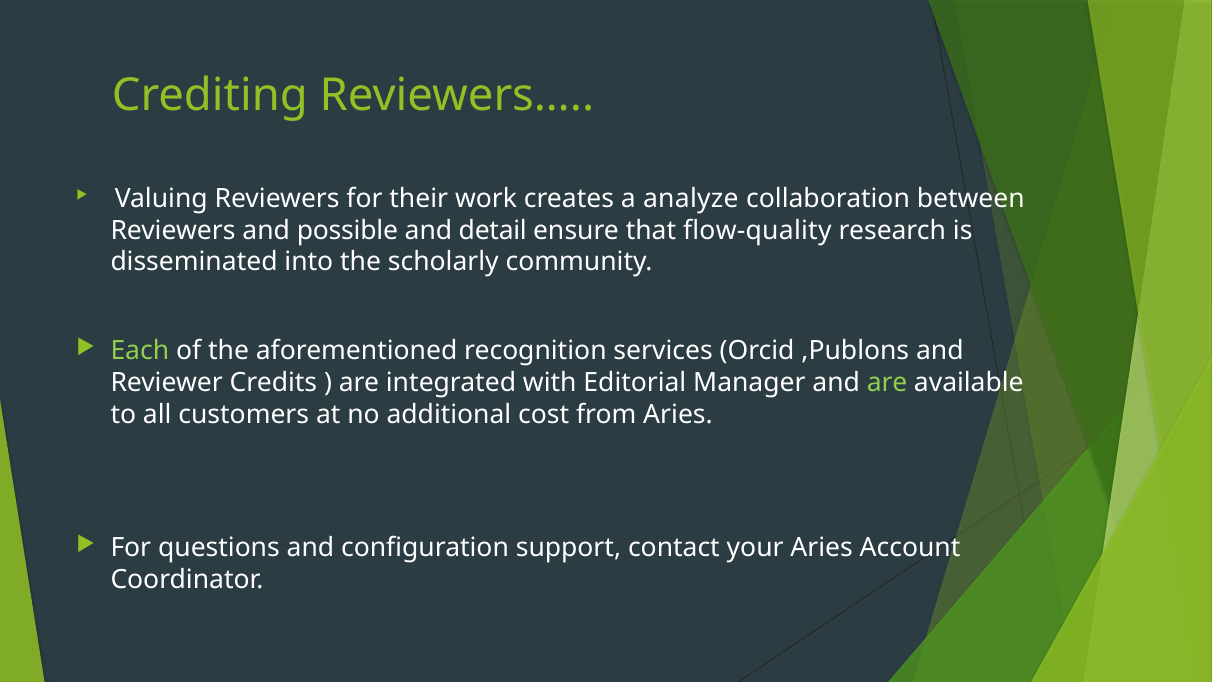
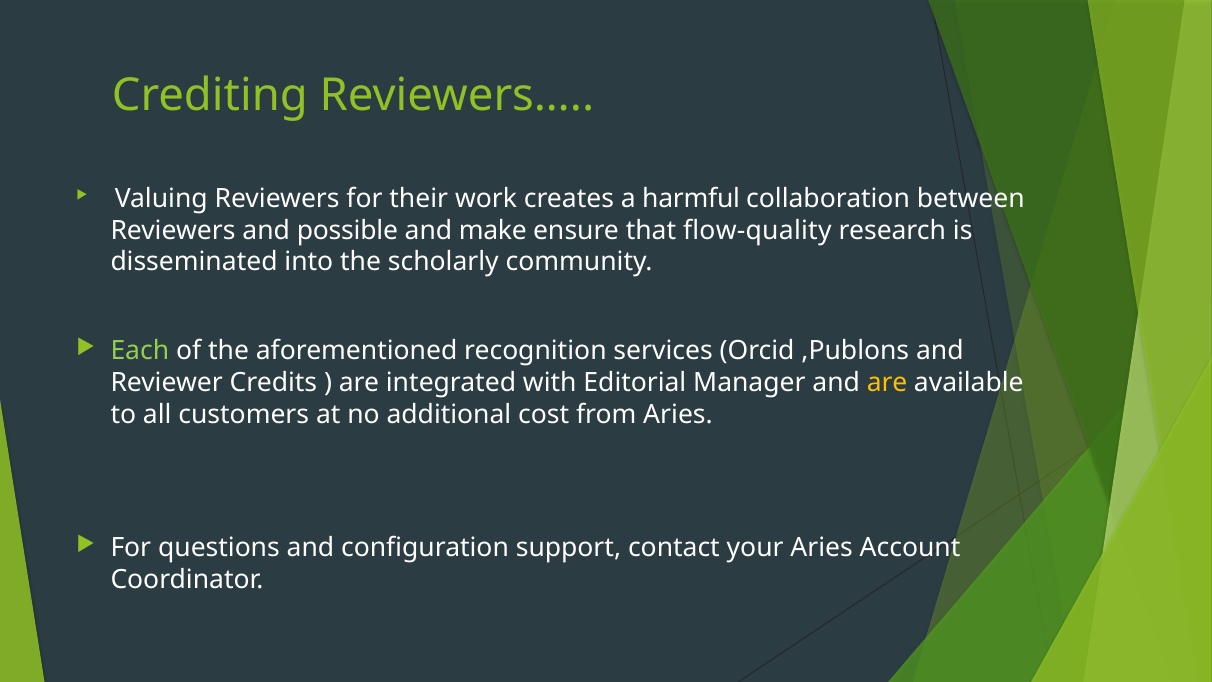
analyze: analyze -> harmful
detail: detail -> make
are at (887, 383) colour: light green -> yellow
